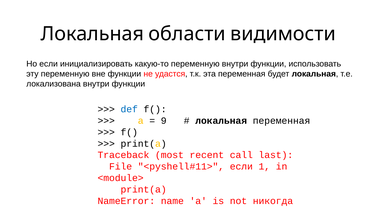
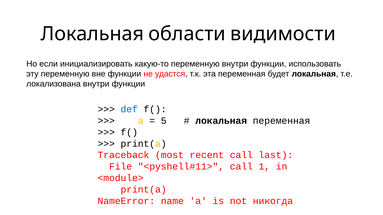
9: 9 -> 5
если at (241, 167): если -> call
